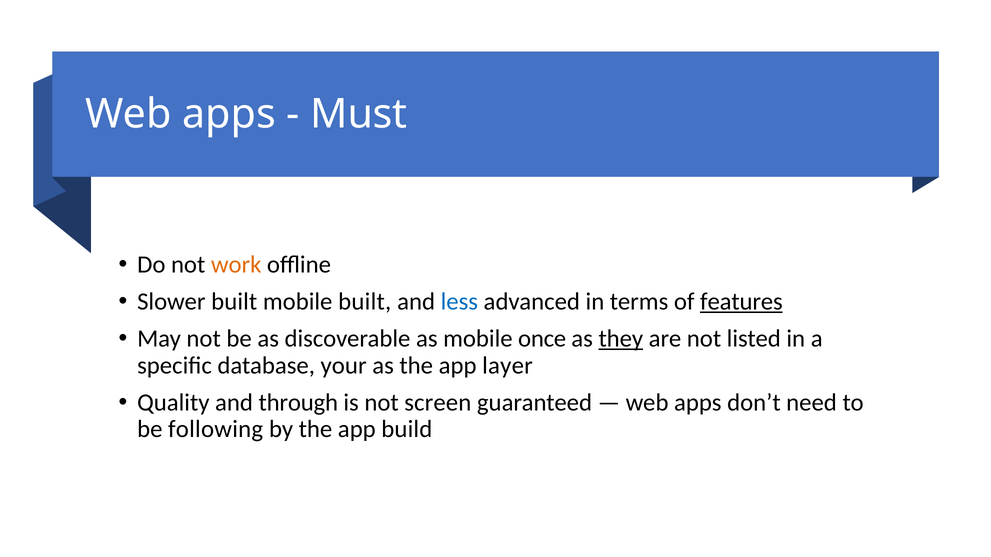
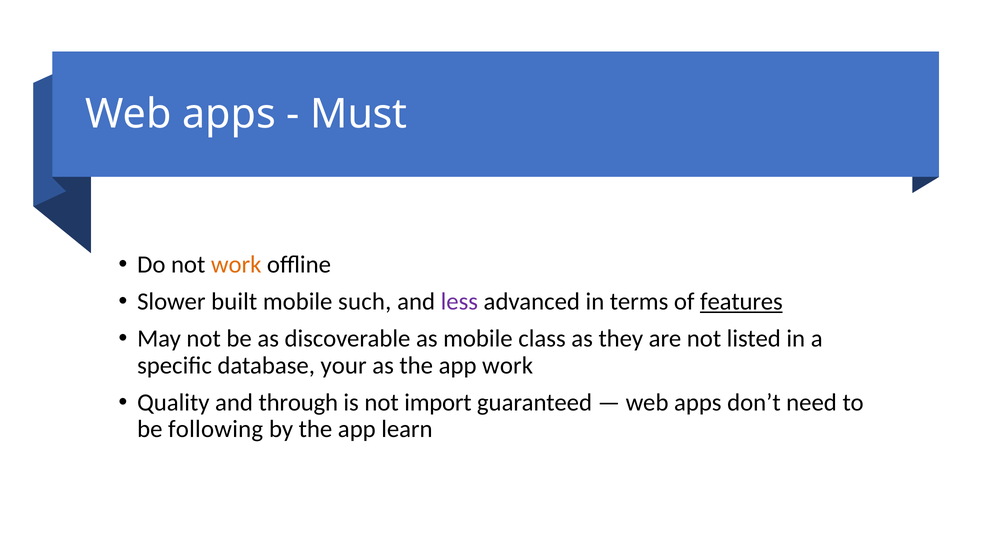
mobile built: built -> such
less colour: blue -> purple
once: once -> class
they underline: present -> none
app layer: layer -> work
screen: screen -> import
build: build -> learn
